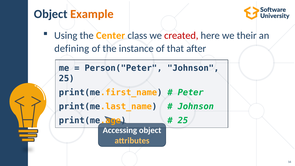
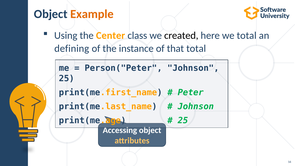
created colour: red -> black
we their: their -> total
that after: after -> total
